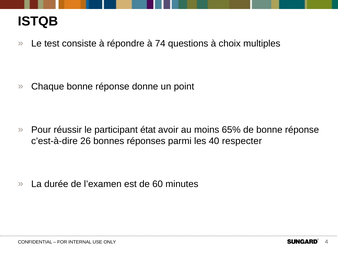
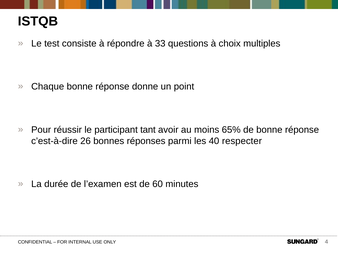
74: 74 -> 33
état: état -> tant
